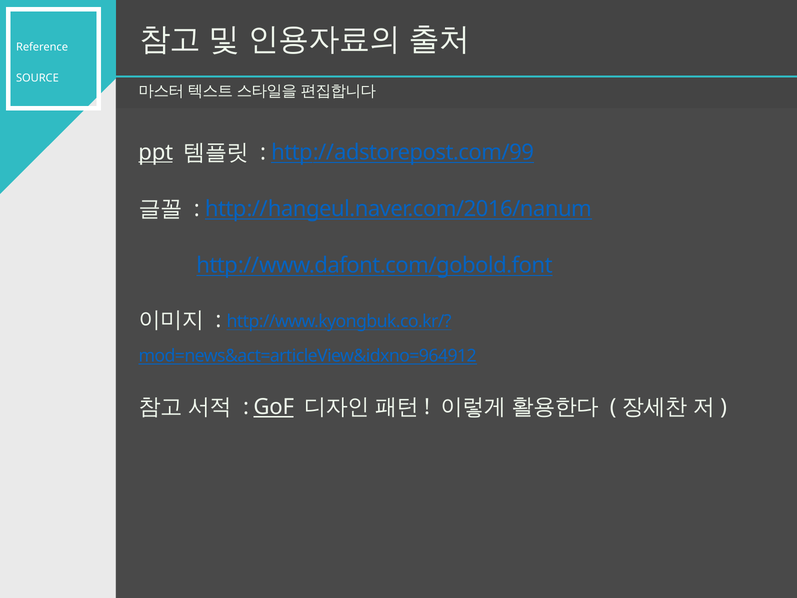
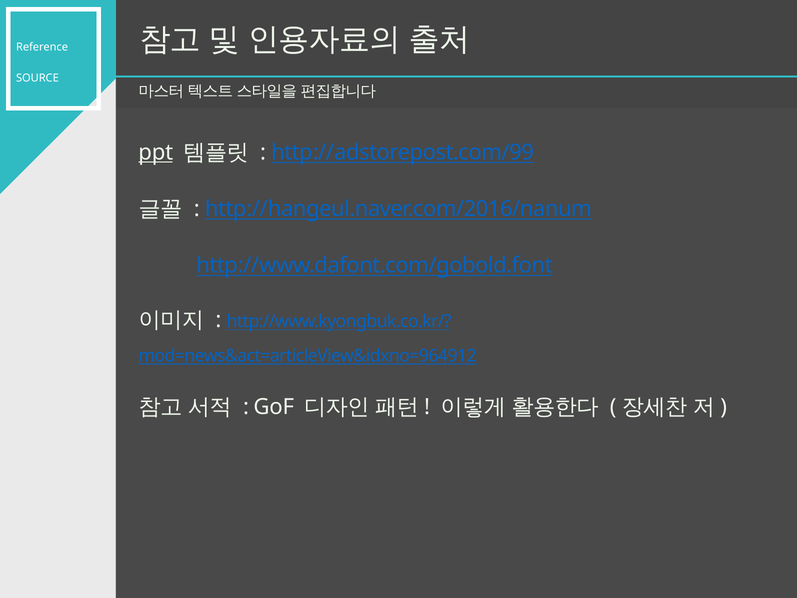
GoF underline: present -> none
